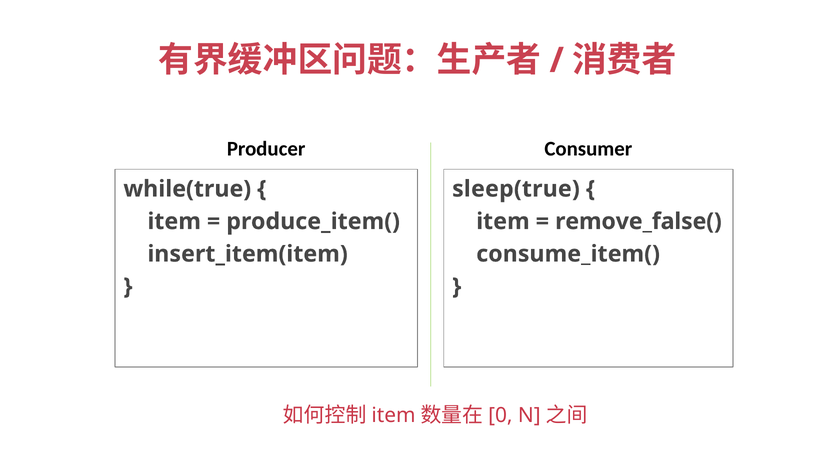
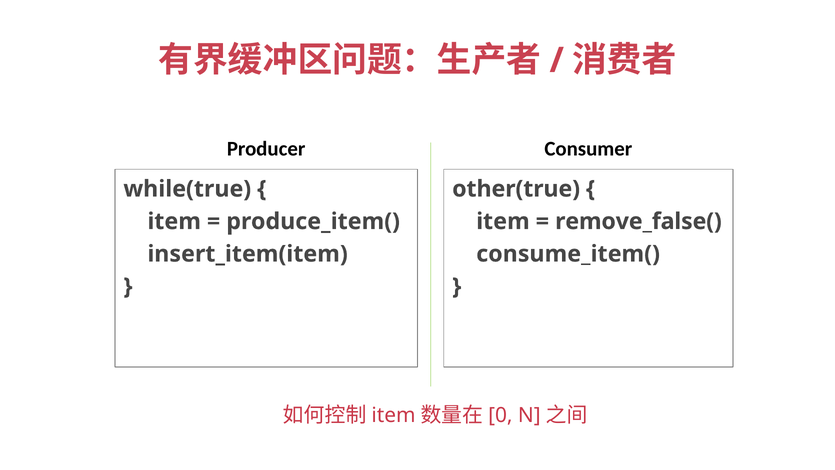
sleep(true: sleep(true -> other(true
